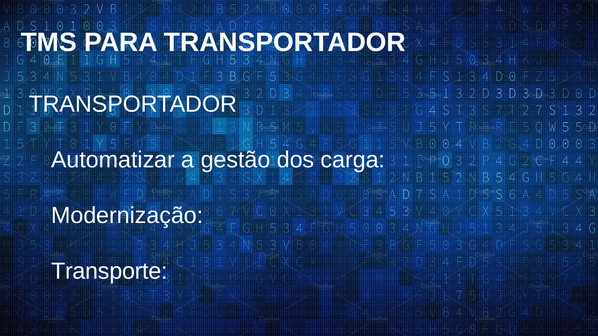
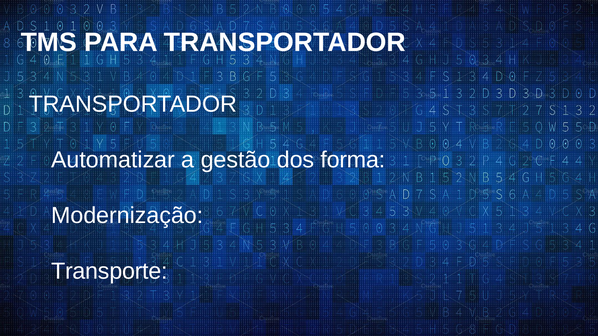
carga: carga -> forma
